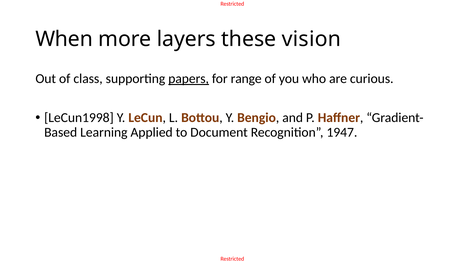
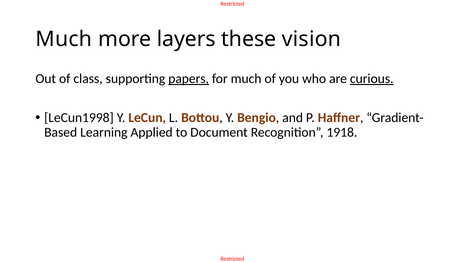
When at (64, 39): When -> Much
for range: range -> much
curious underline: none -> present
1947: 1947 -> 1918
